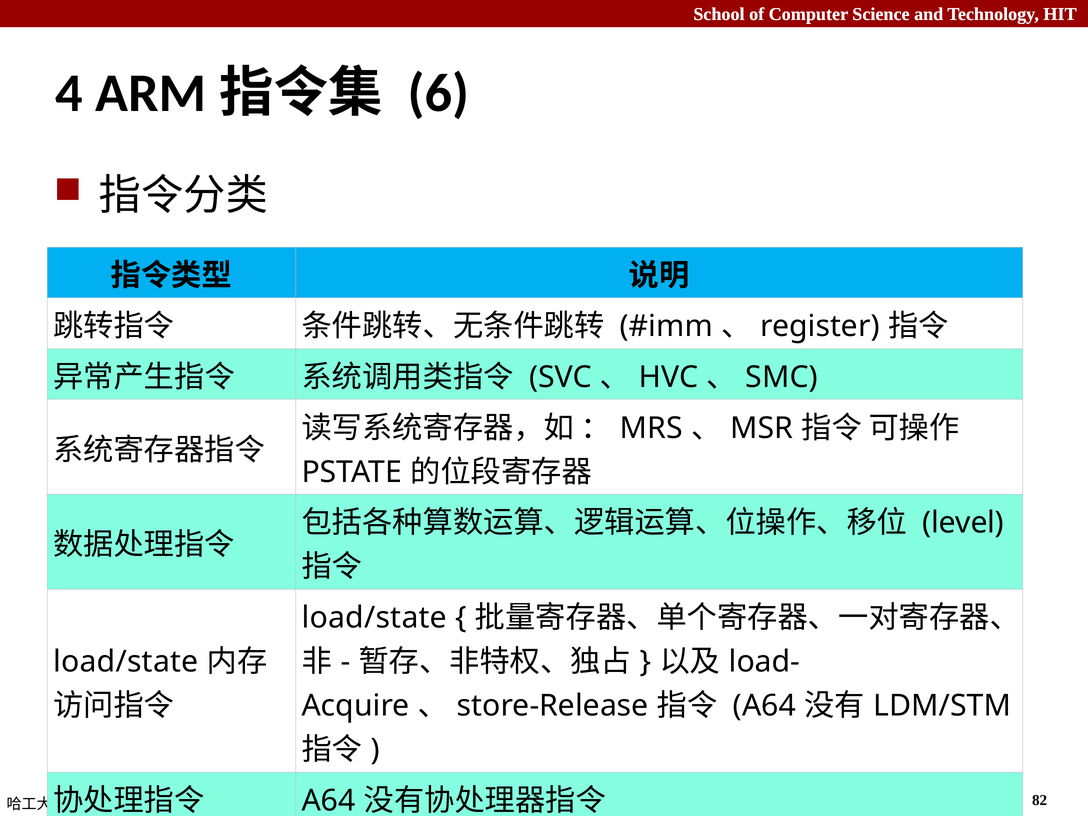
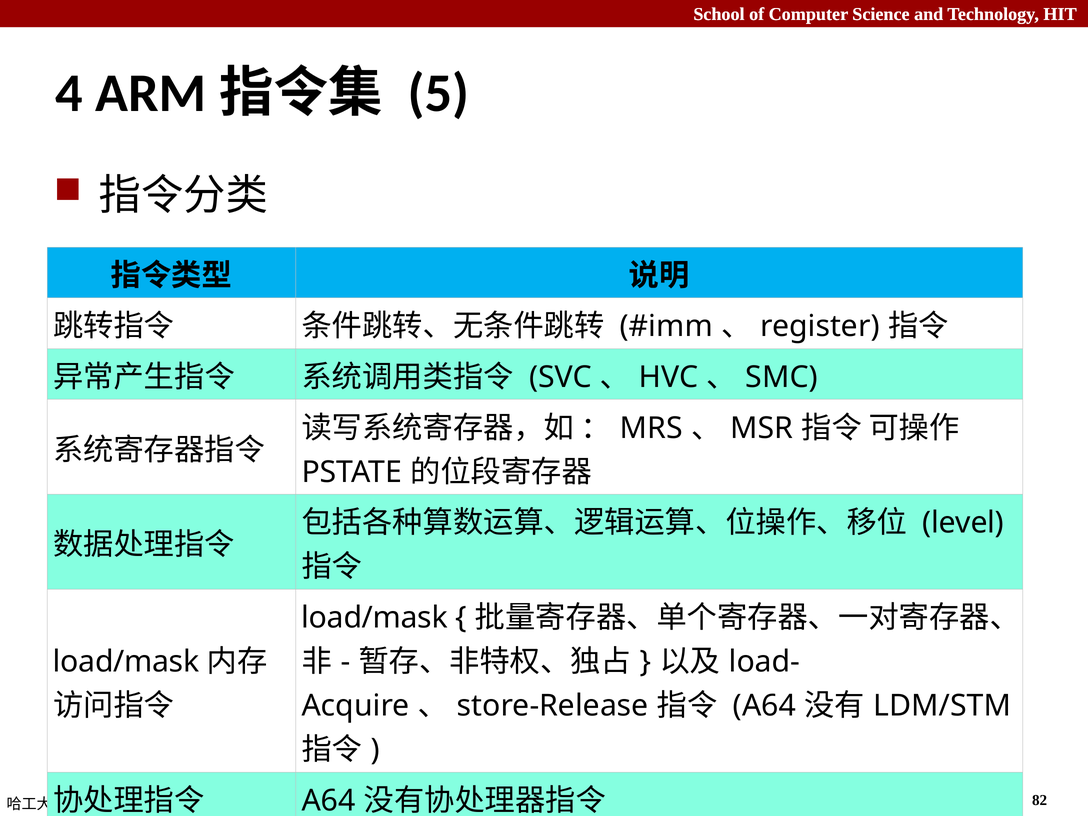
6: 6 -> 5
load/state at (374, 618): load/state -> load/mask
load/state at (126, 662): load/state -> load/mask
